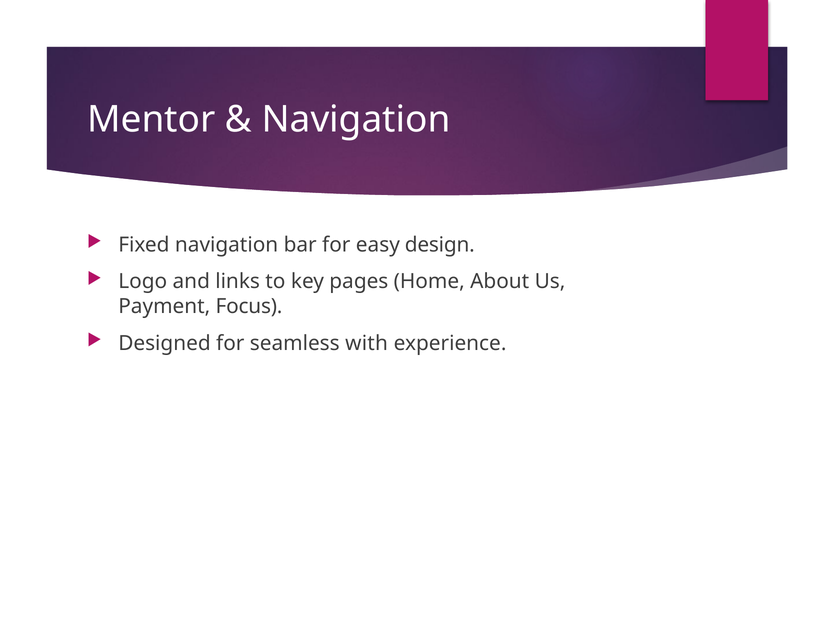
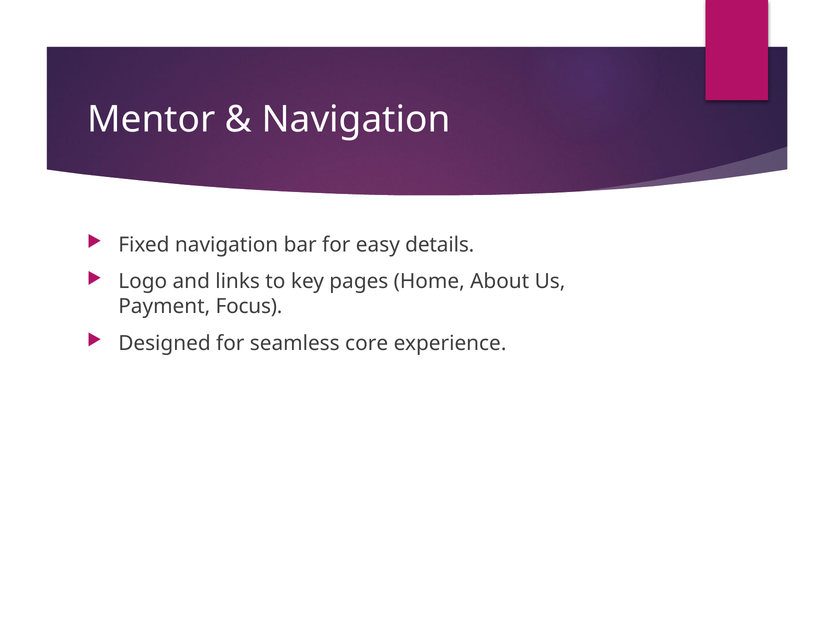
design: design -> details
with: with -> core
